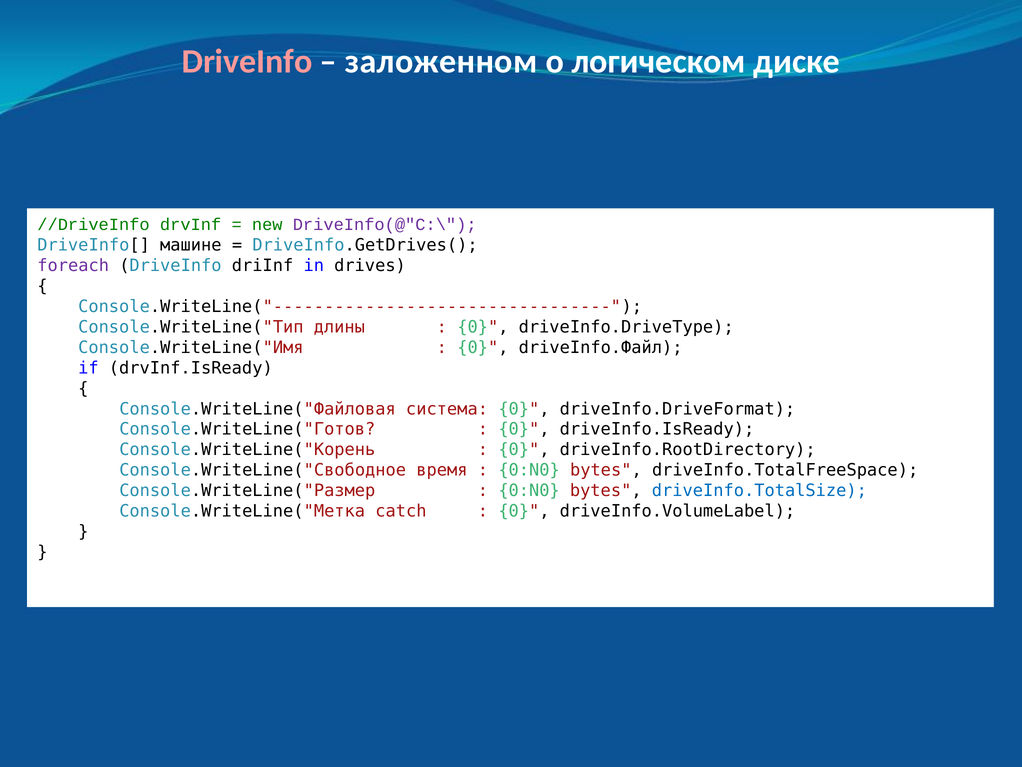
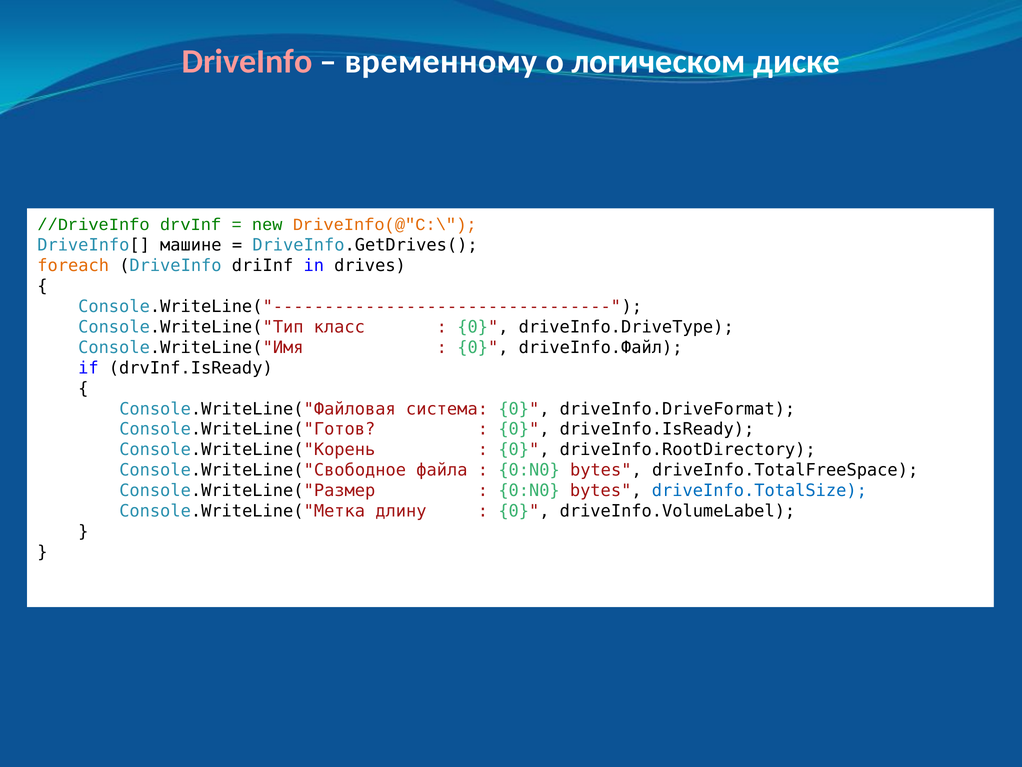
заложенном: заложенном -> временному
DriveInfo(@"C:\ colour: purple -> orange
foreach colour: purple -> orange
длины: длины -> класc
время: время -> файла
catch: catch -> длину
